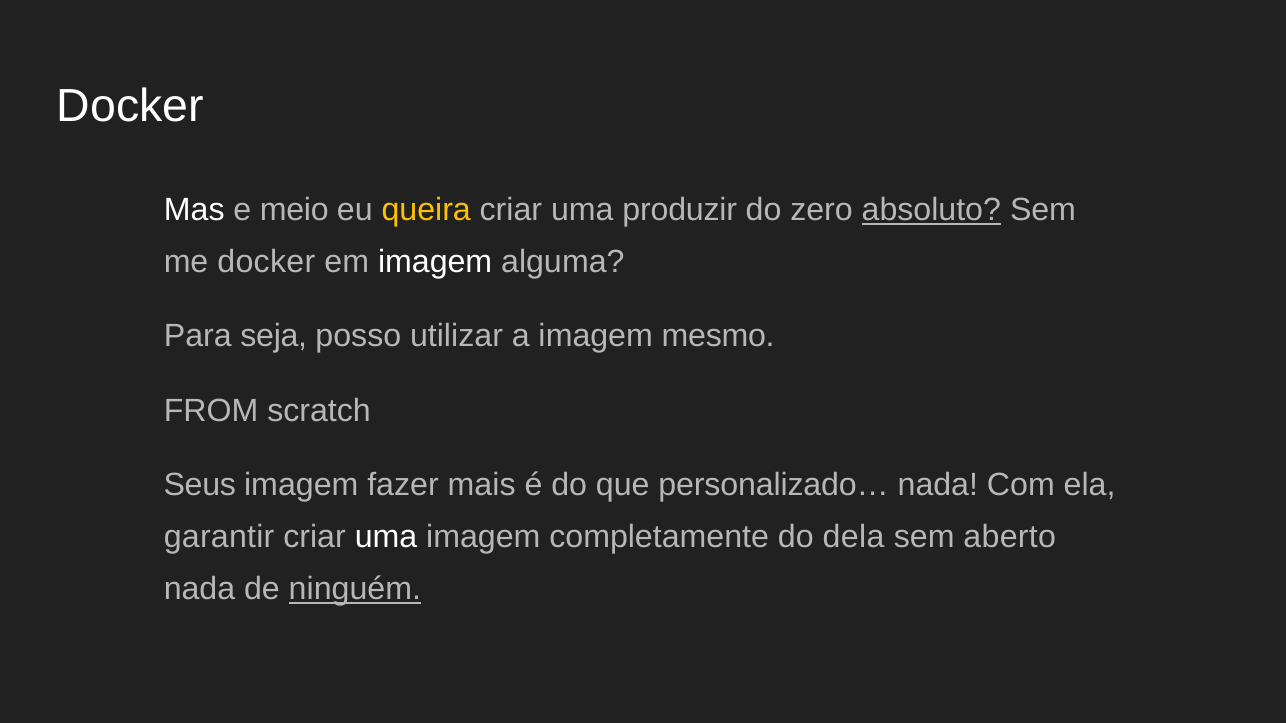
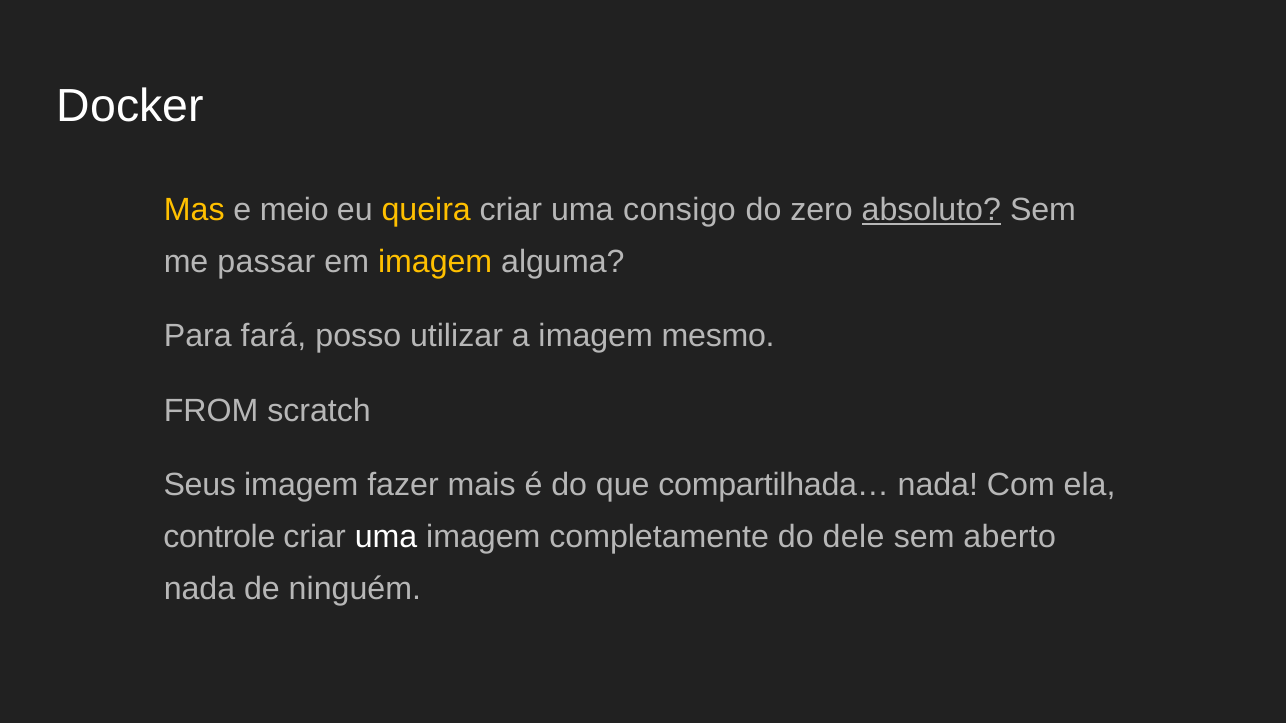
Mas colour: white -> yellow
produzir: produzir -> consigo
me docker: docker -> passar
imagem at (435, 262) colour: white -> yellow
seja: seja -> fará
personalizado…: personalizado… -> compartilhada…
garantir: garantir -> controle
dela: dela -> dele
ninguém underline: present -> none
